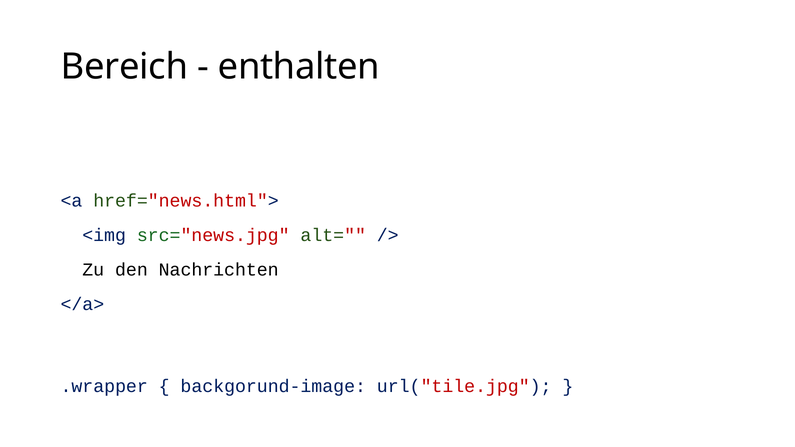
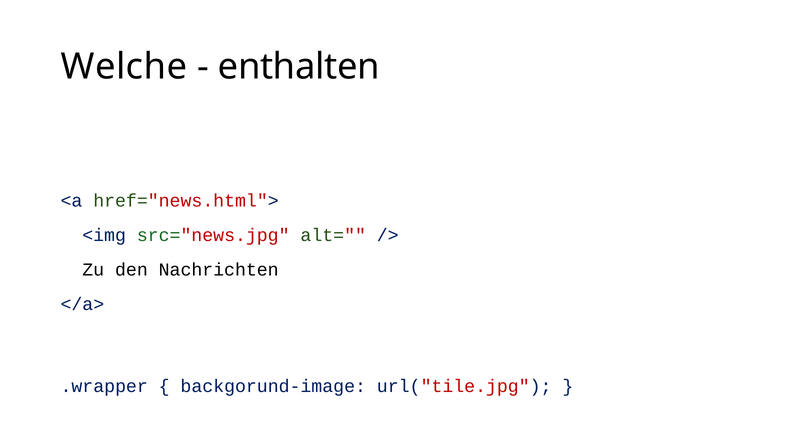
Bereich: Bereich -> Welche
